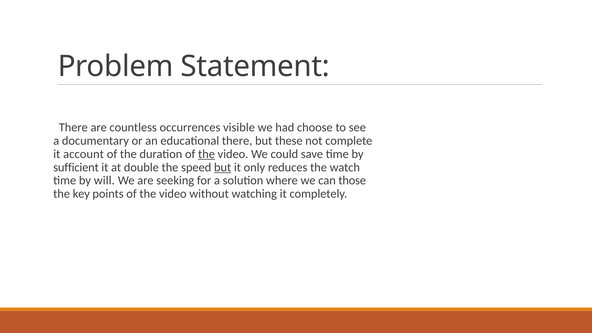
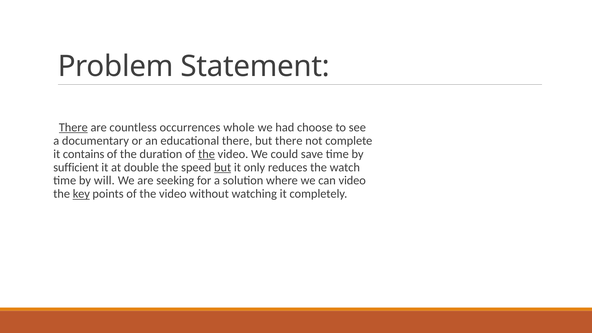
There at (73, 127) underline: none -> present
visible: visible -> whole
but these: these -> there
account: account -> contains
can those: those -> video
key underline: none -> present
